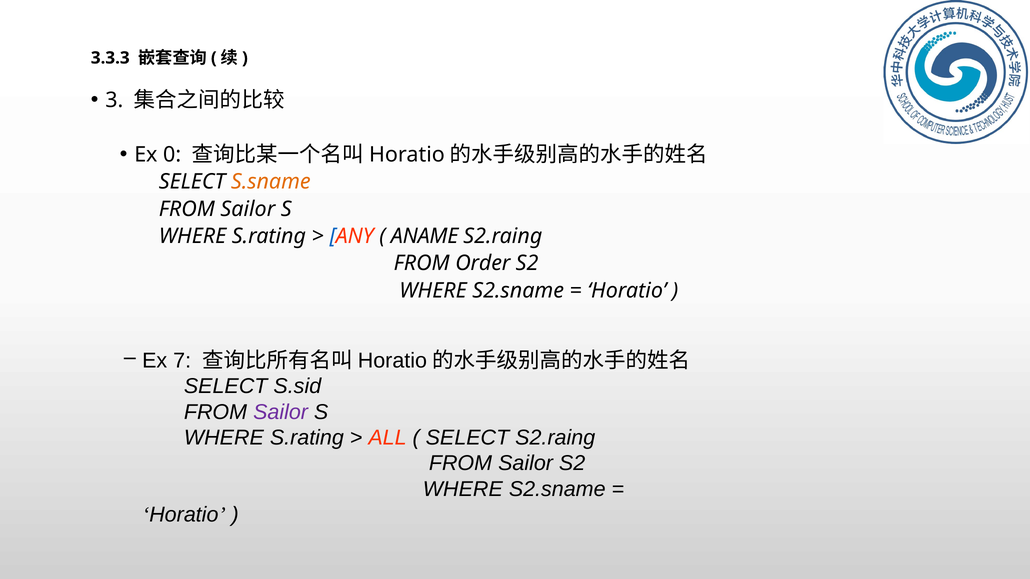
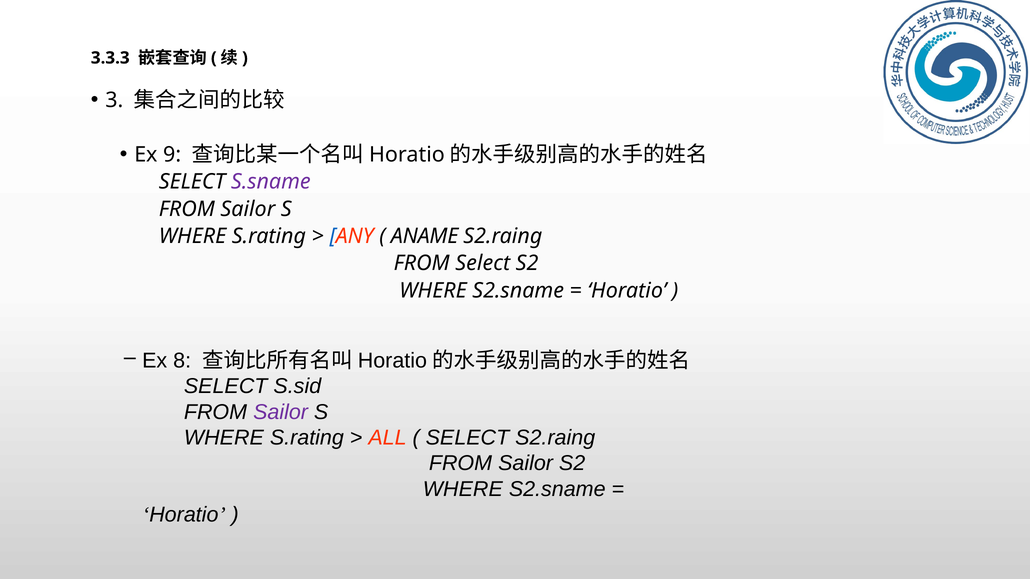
0: 0 -> 9
S.sname colour: orange -> purple
FROM Order: Order -> Select
7: 7 -> 8
